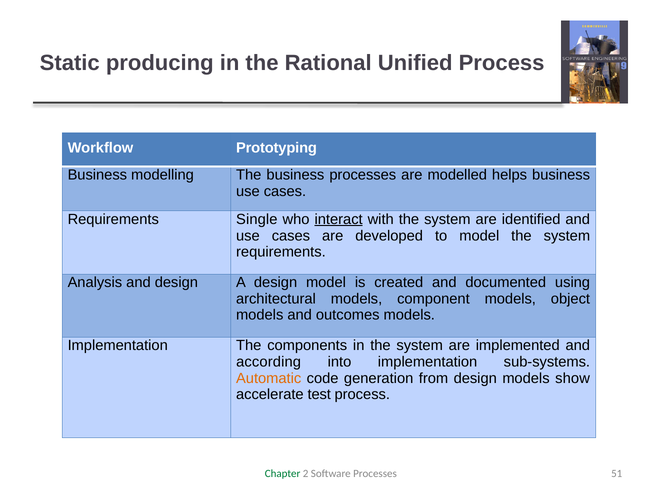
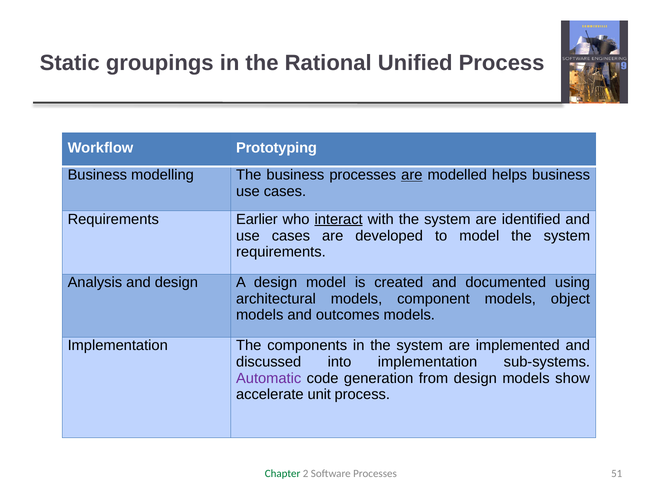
producing: producing -> groupings
are at (412, 175) underline: none -> present
Single: Single -> Earlier
according: according -> discussed
Automatic colour: orange -> purple
test: test -> unit
